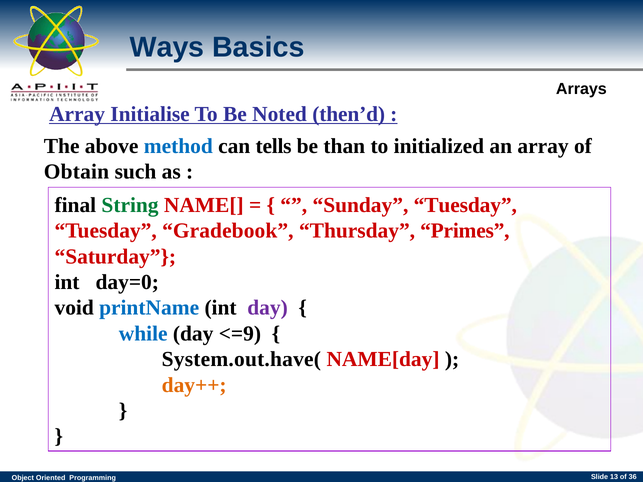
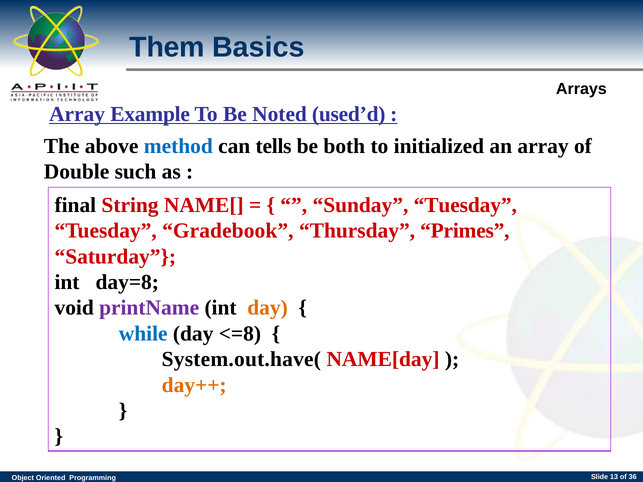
Ways: Ways -> Them
Initialise: Initialise -> Example
then’d: then’d -> used’d
than: than -> both
Obtain: Obtain -> Double
String colour: green -> red
day=0: day=0 -> day=8
printName colour: blue -> purple
day at (268, 308) colour: purple -> orange
<=9: <=9 -> <=8
